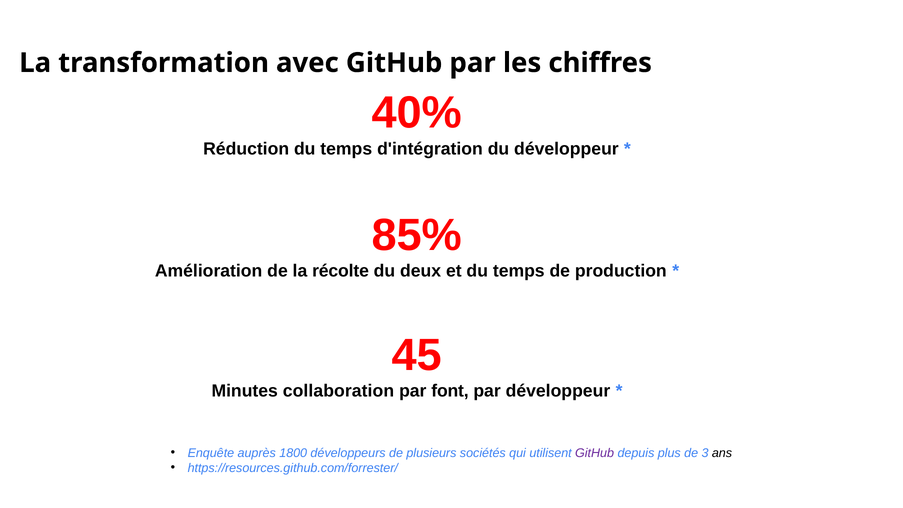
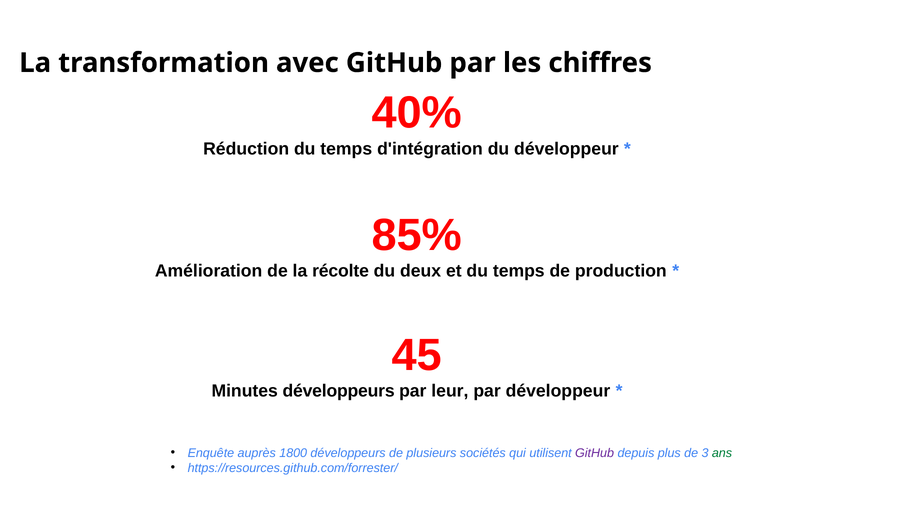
Minutes collaboration: collaboration -> développeurs
font: font -> leur
ans colour: black -> green
